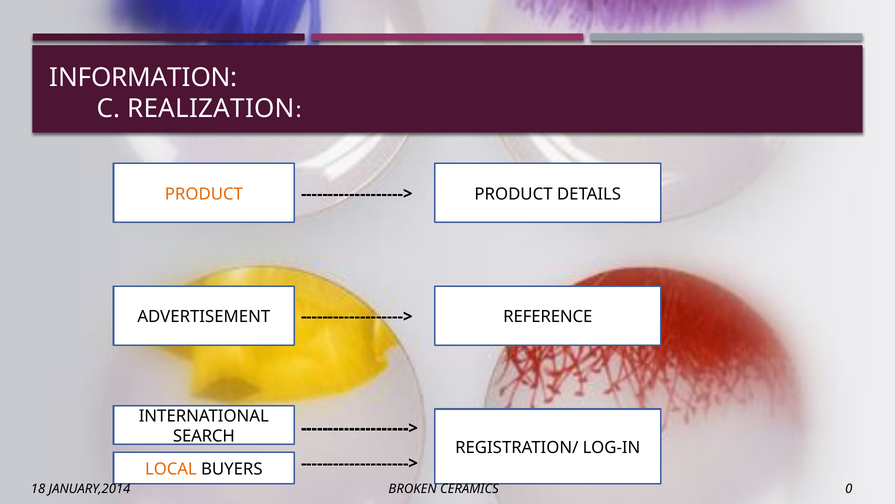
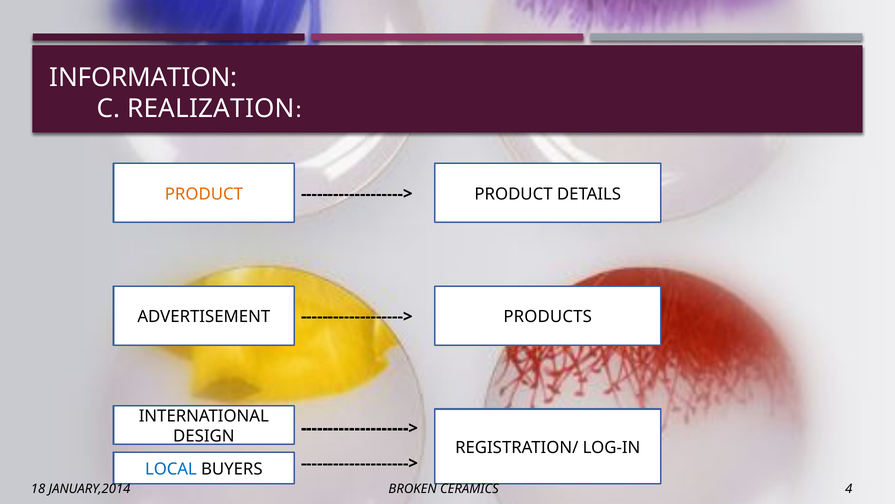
REFERENCE: REFERENCE -> PRODUCTS
SEARCH: SEARCH -> DESIGN
LOCAL colour: orange -> blue
0: 0 -> 4
